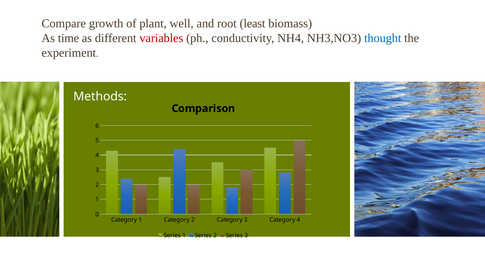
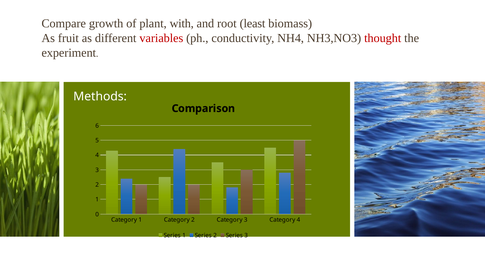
well: well -> with
time: time -> fruit
thought colour: blue -> red
